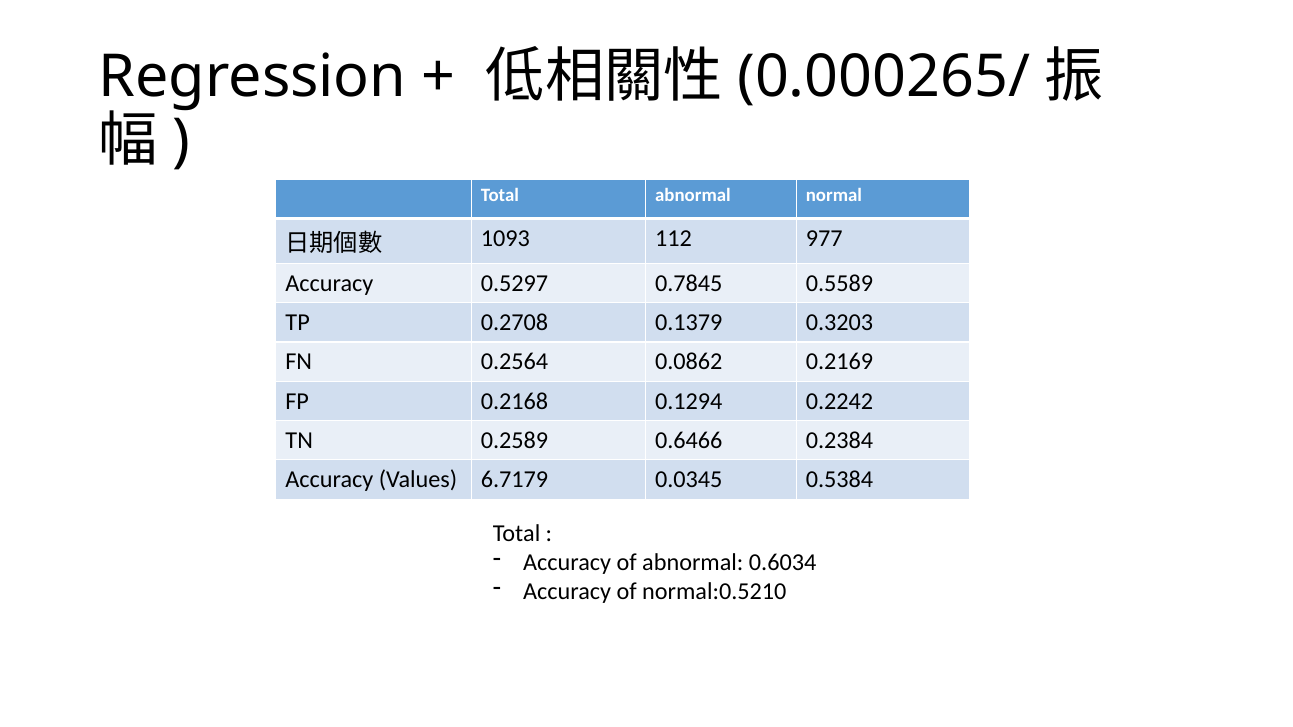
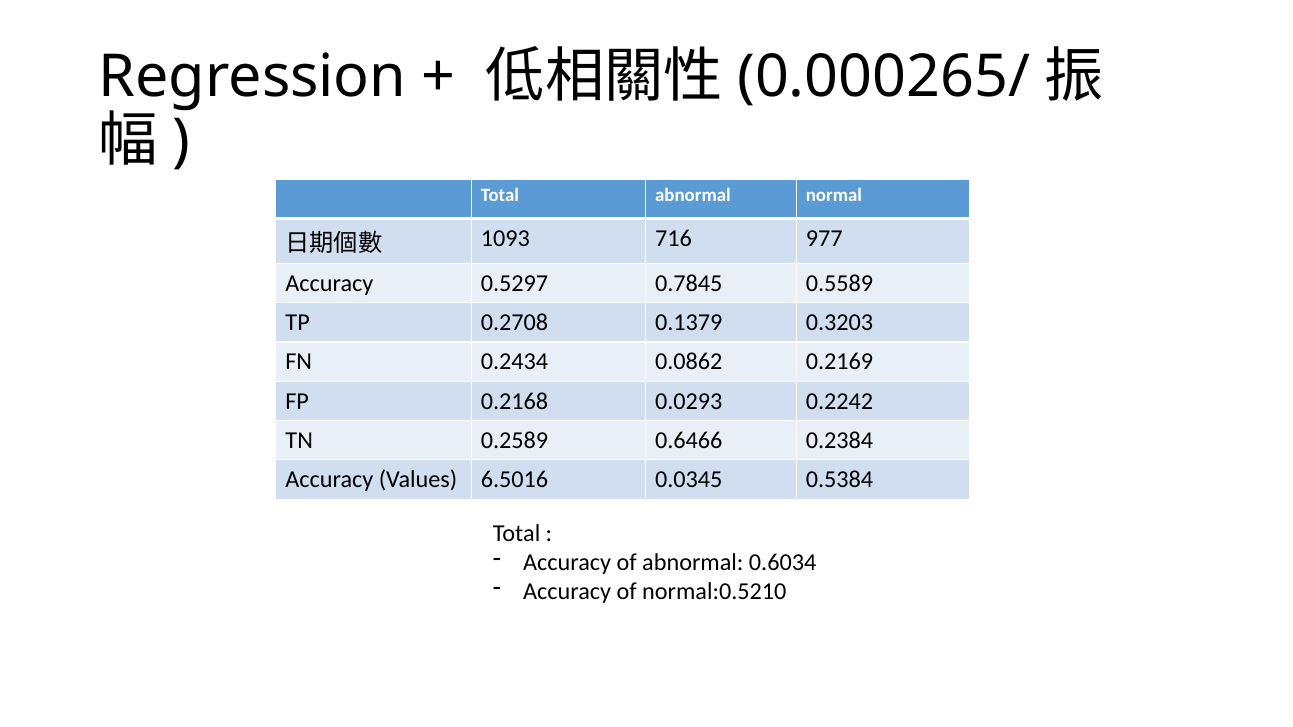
112: 112 -> 716
0.2564: 0.2564 -> 0.2434
0.1294: 0.1294 -> 0.0293
6.7179: 6.7179 -> 6.5016
